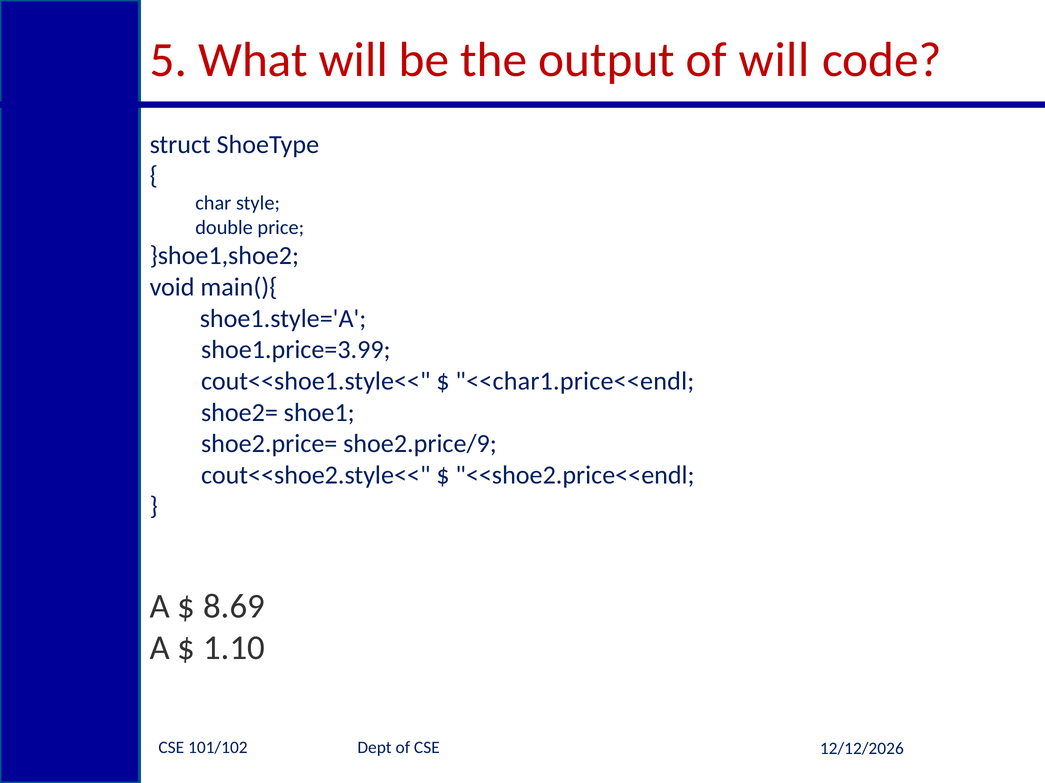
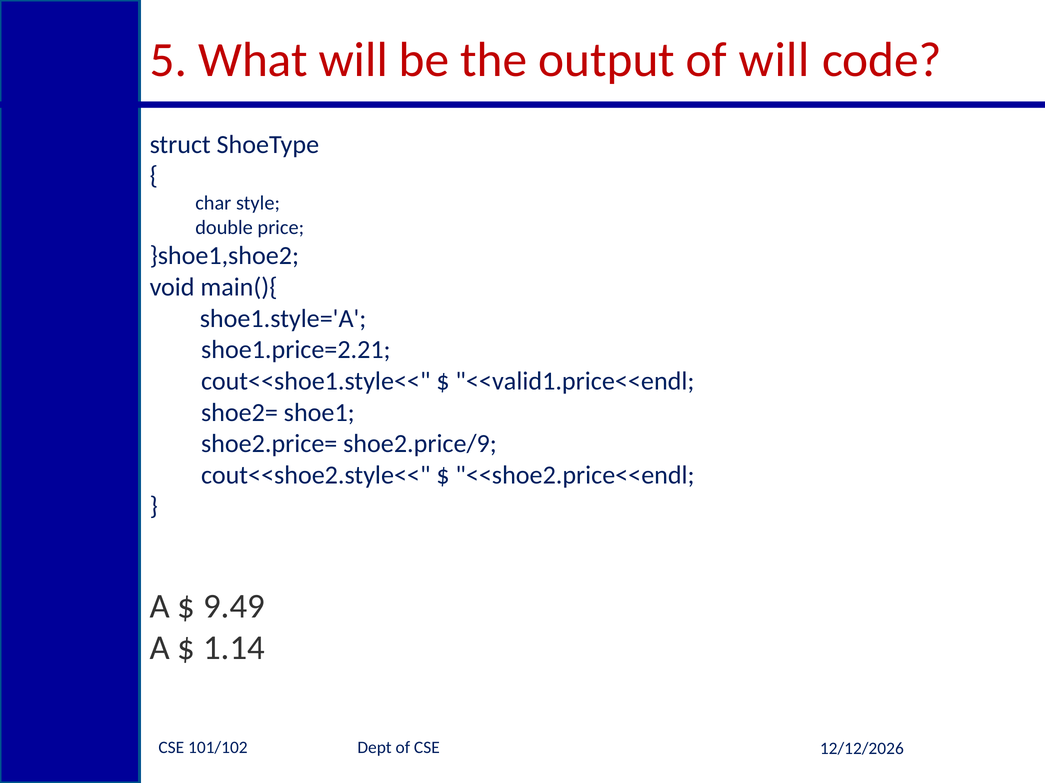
shoe1.price=3.99: shoe1.price=3.99 -> shoe1.price=2.21
<<char1.price<<endl: <<char1.price<<endl -> <<valid1.price<<endl
8.69: 8.69 -> 9.49
1.10: 1.10 -> 1.14
